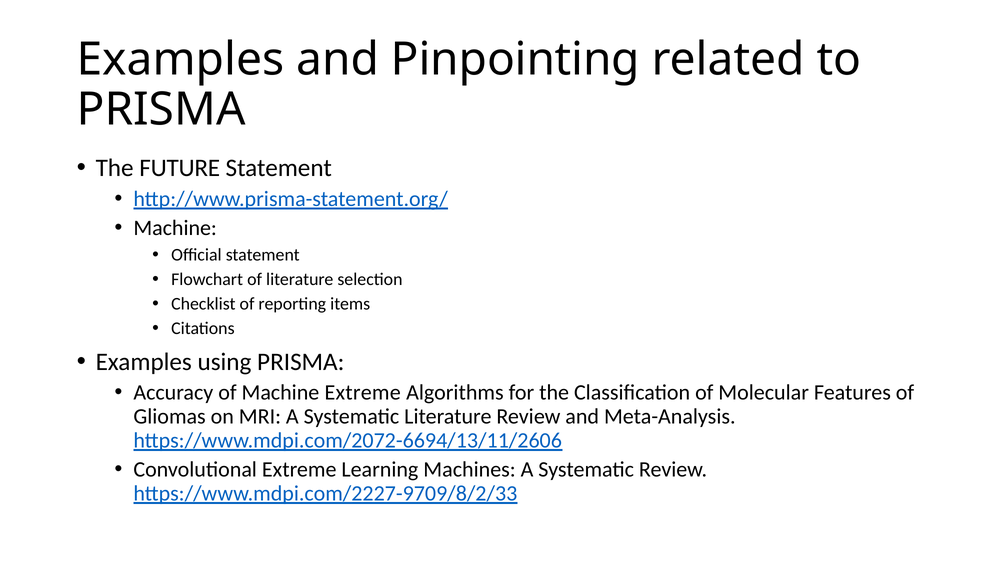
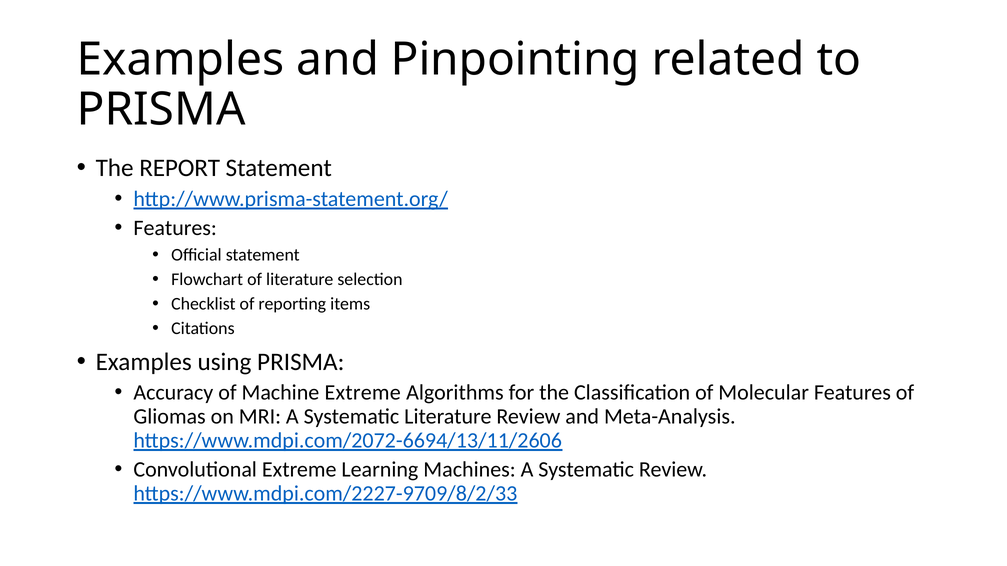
FUTURE: FUTURE -> REPORT
Machine at (175, 228): Machine -> Features
